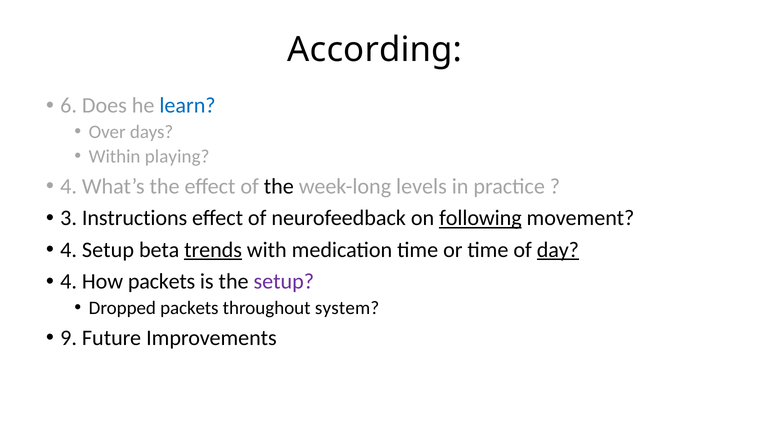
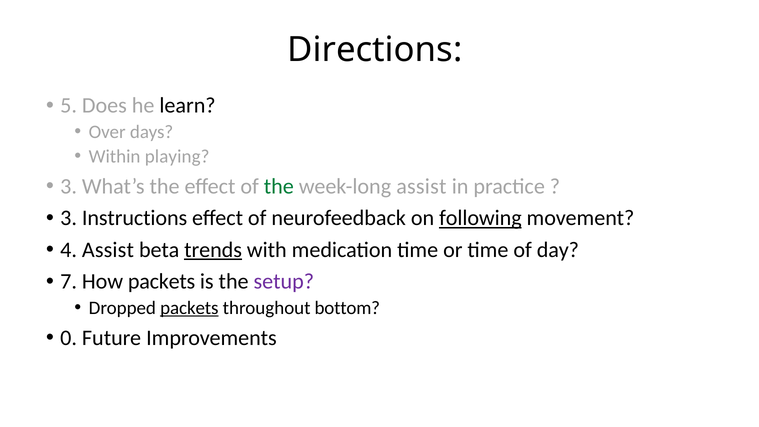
According: According -> Directions
6: 6 -> 5
learn colour: blue -> black
4 at (69, 186): 4 -> 3
the at (279, 186) colour: black -> green
week-long levels: levels -> assist
4 Setup: Setup -> Assist
day underline: present -> none
4 at (69, 282): 4 -> 7
packets at (189, 308) underline: none -> present
system: system -> bottom
9: 9 -> 0
